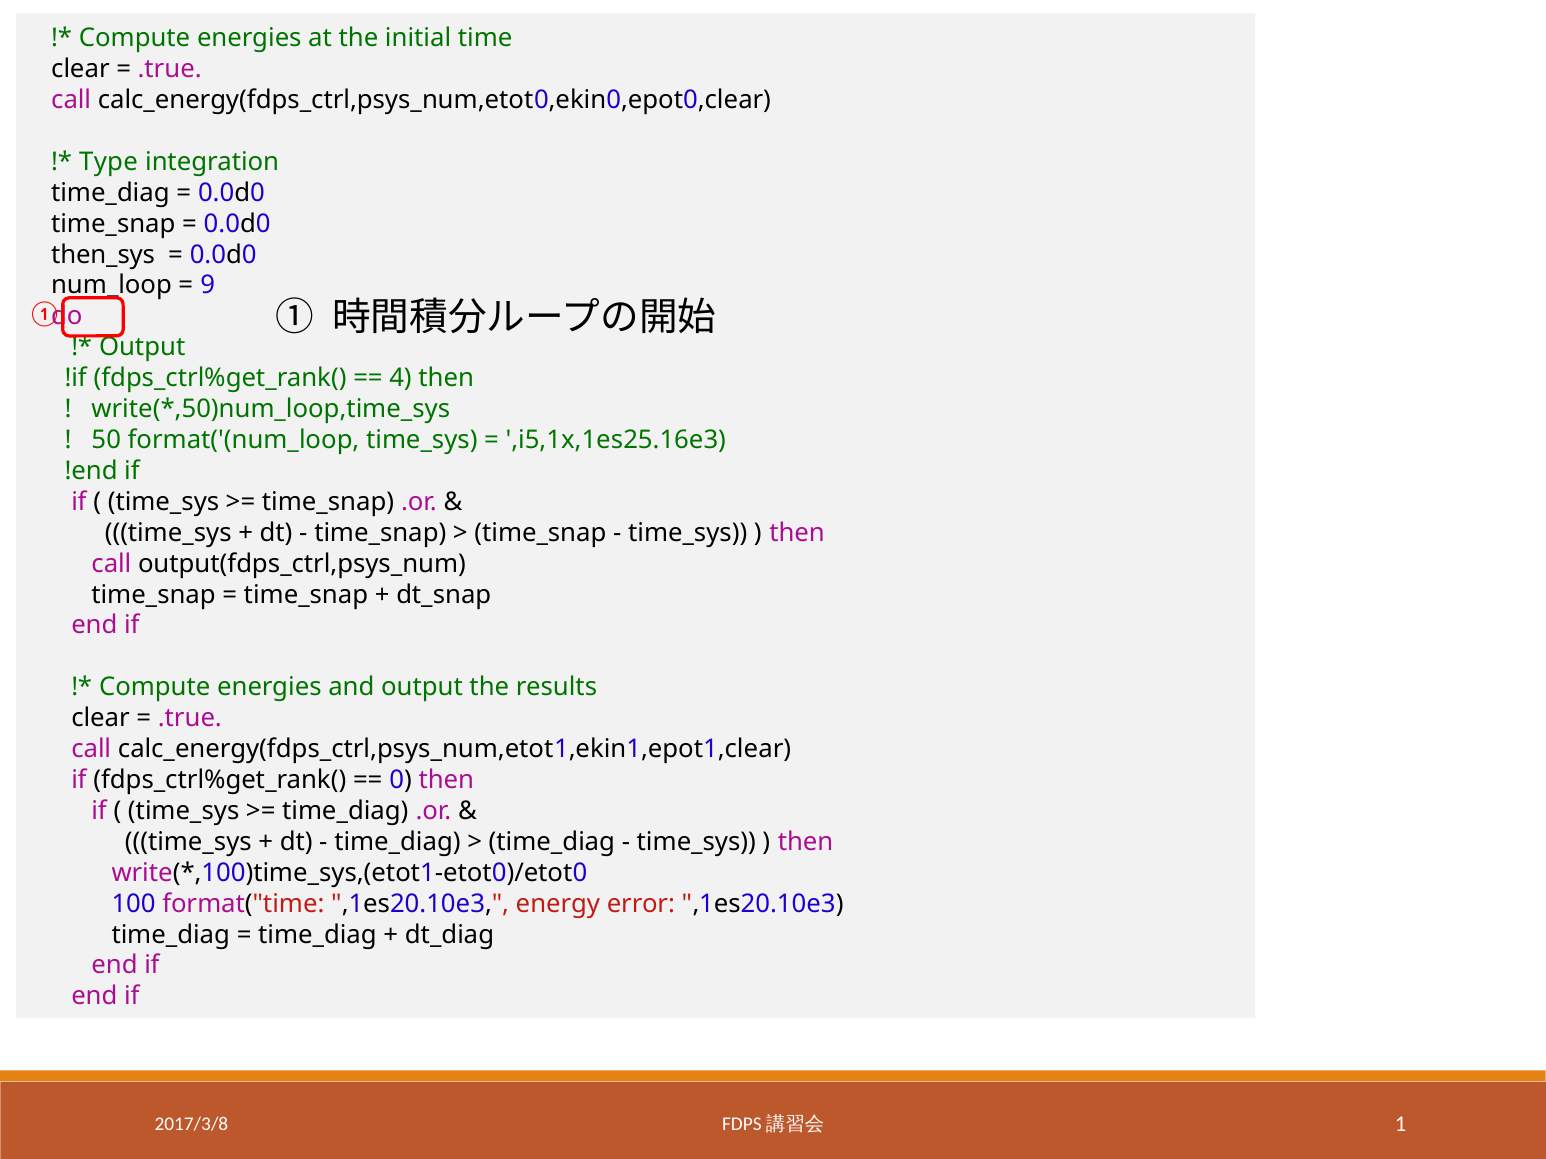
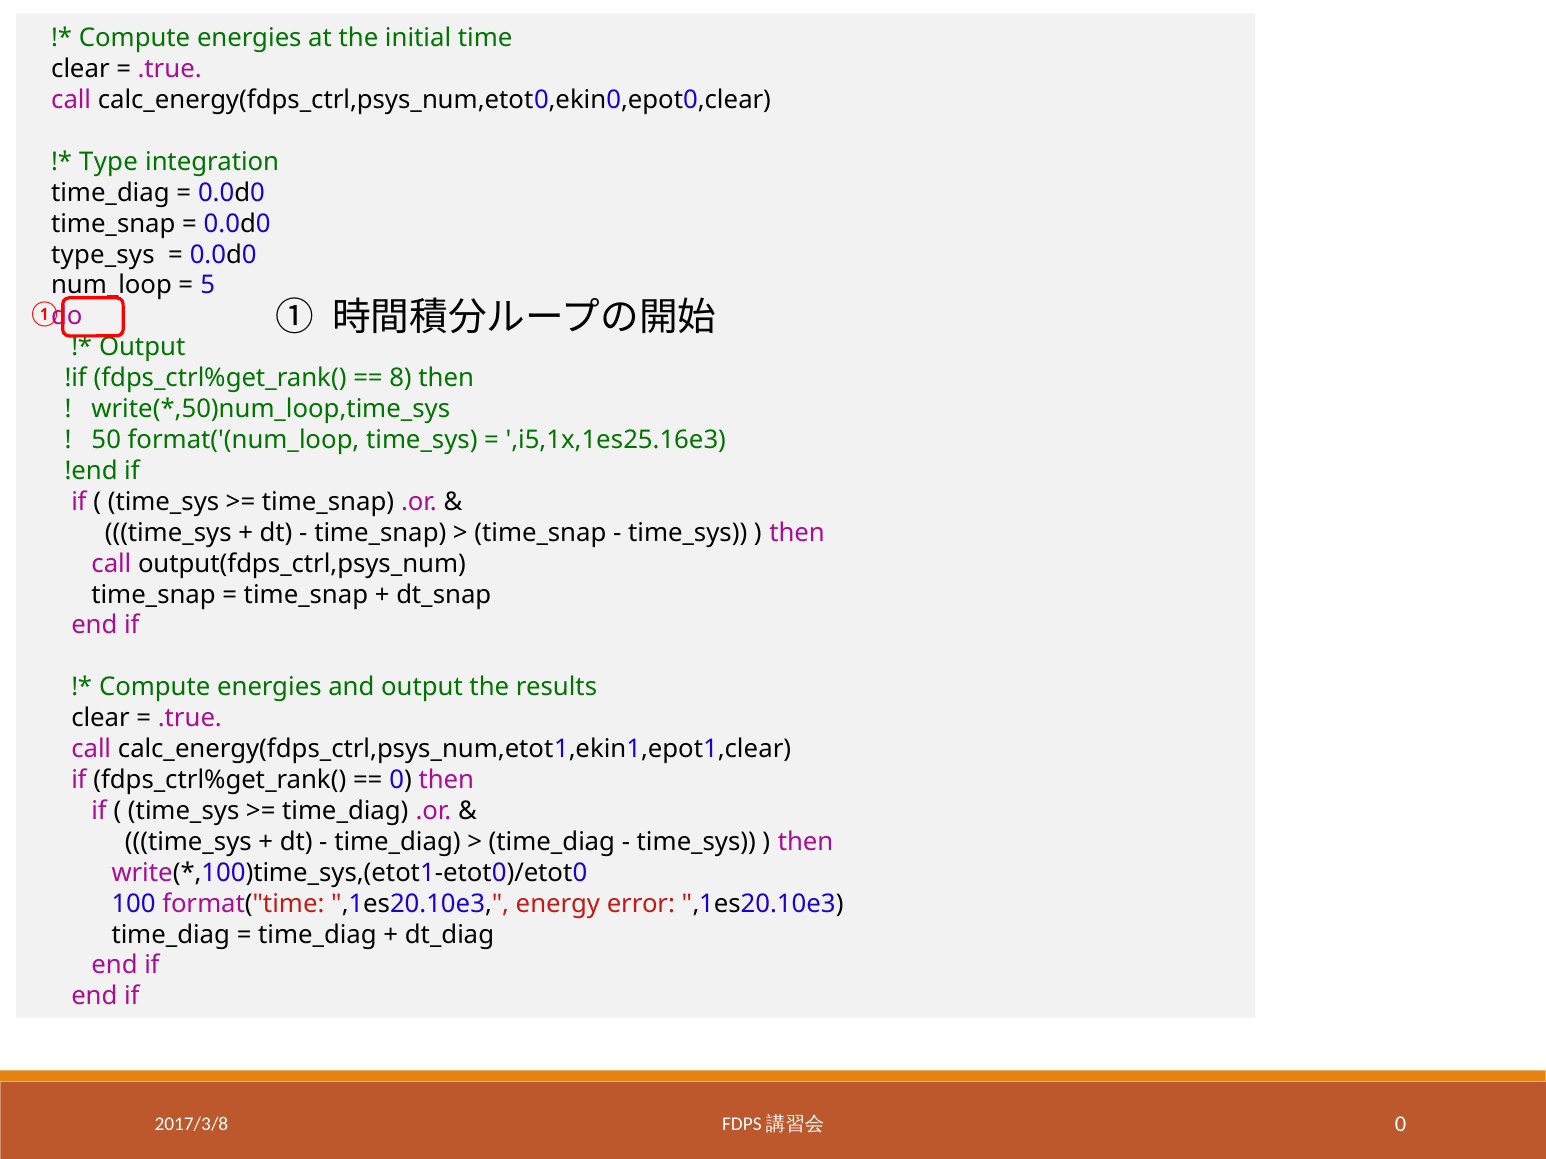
then_sys: then_sys -> type_sys
9: 9 -> 5
4: 4 -> 8
1 at (1401, 1124): 1 -> 0
